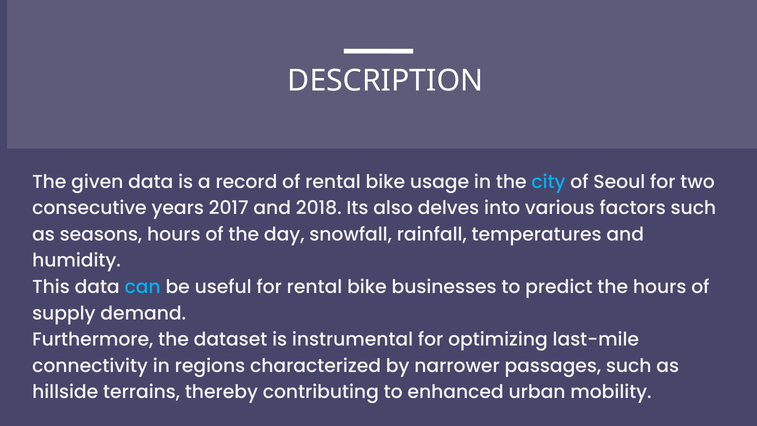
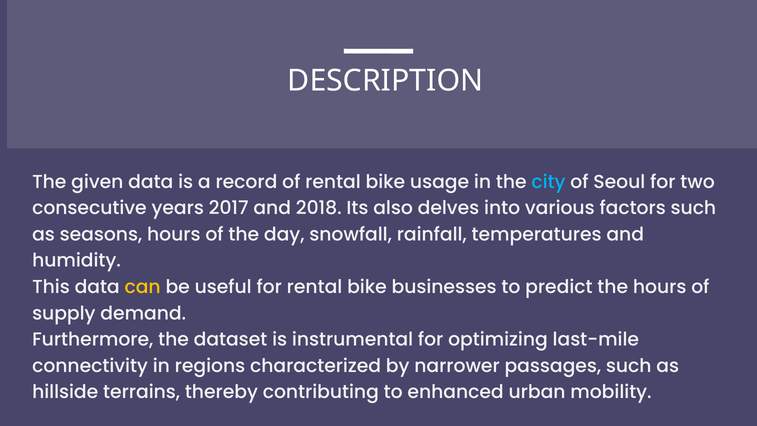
can colour: light blue -> yellow
